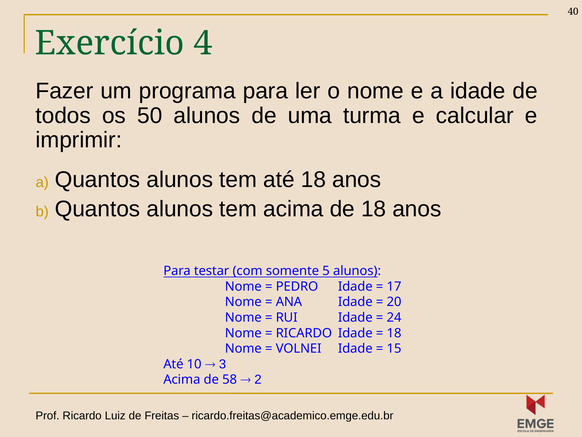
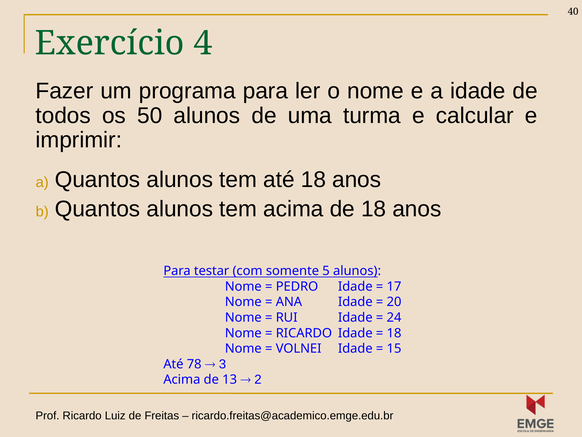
10: 10 -> 78
58: 58 -> 13
